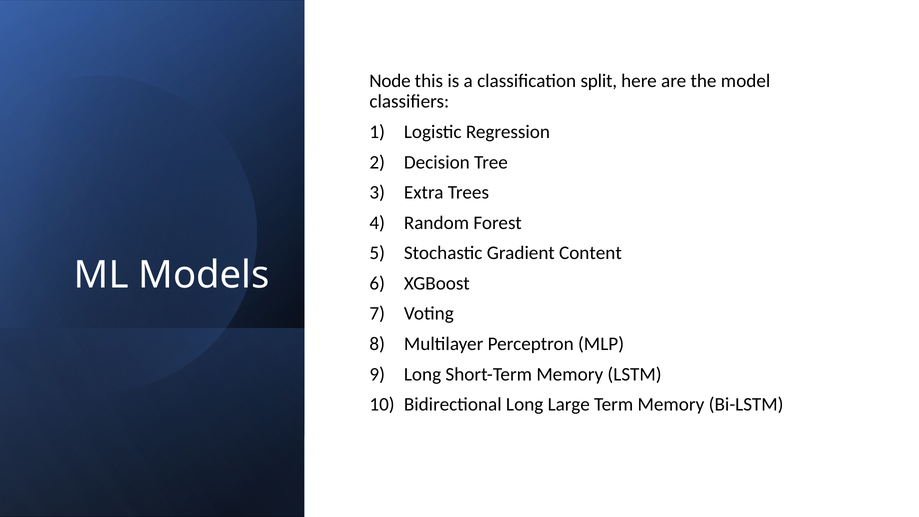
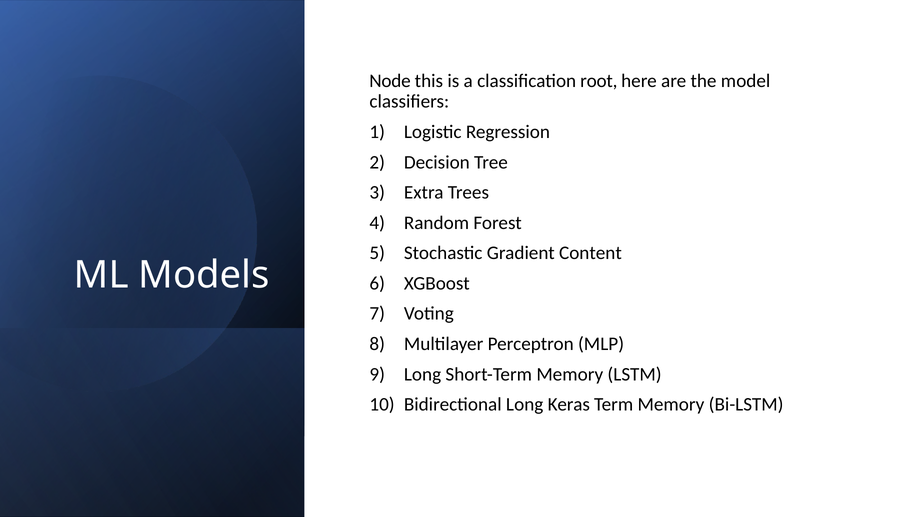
split: split -> root
Large: Large -> Keras
